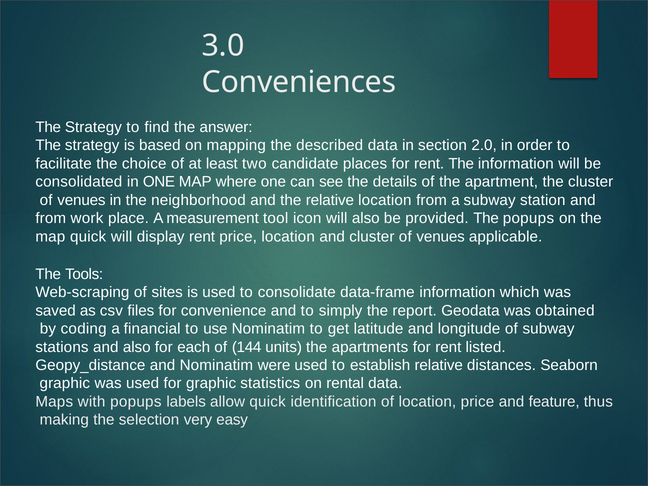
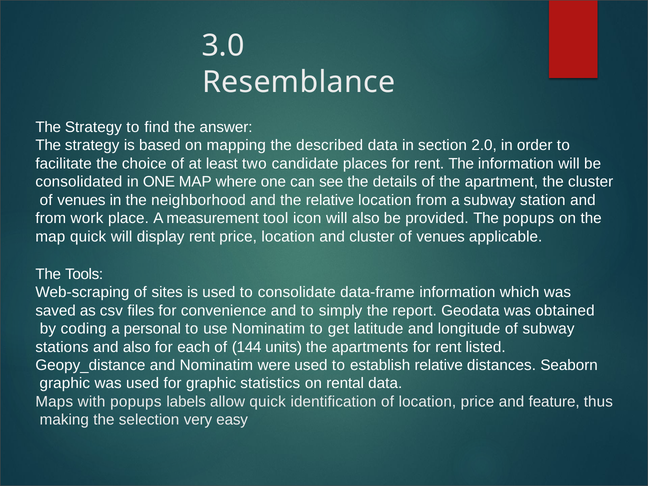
Conveniences: Conveniences -> Resemblance
financial: financial -> personal
